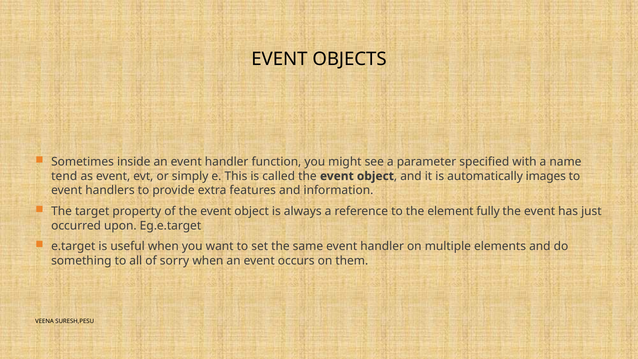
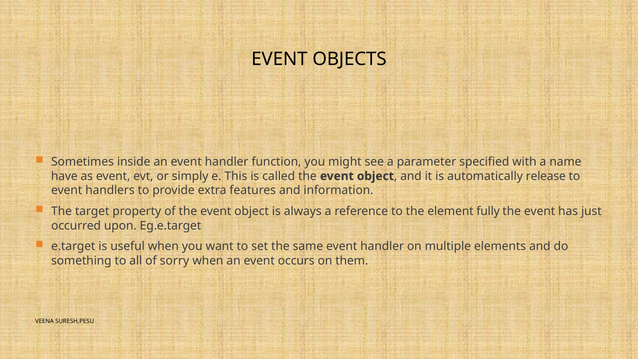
tend: tend -> have
images: images -> release
